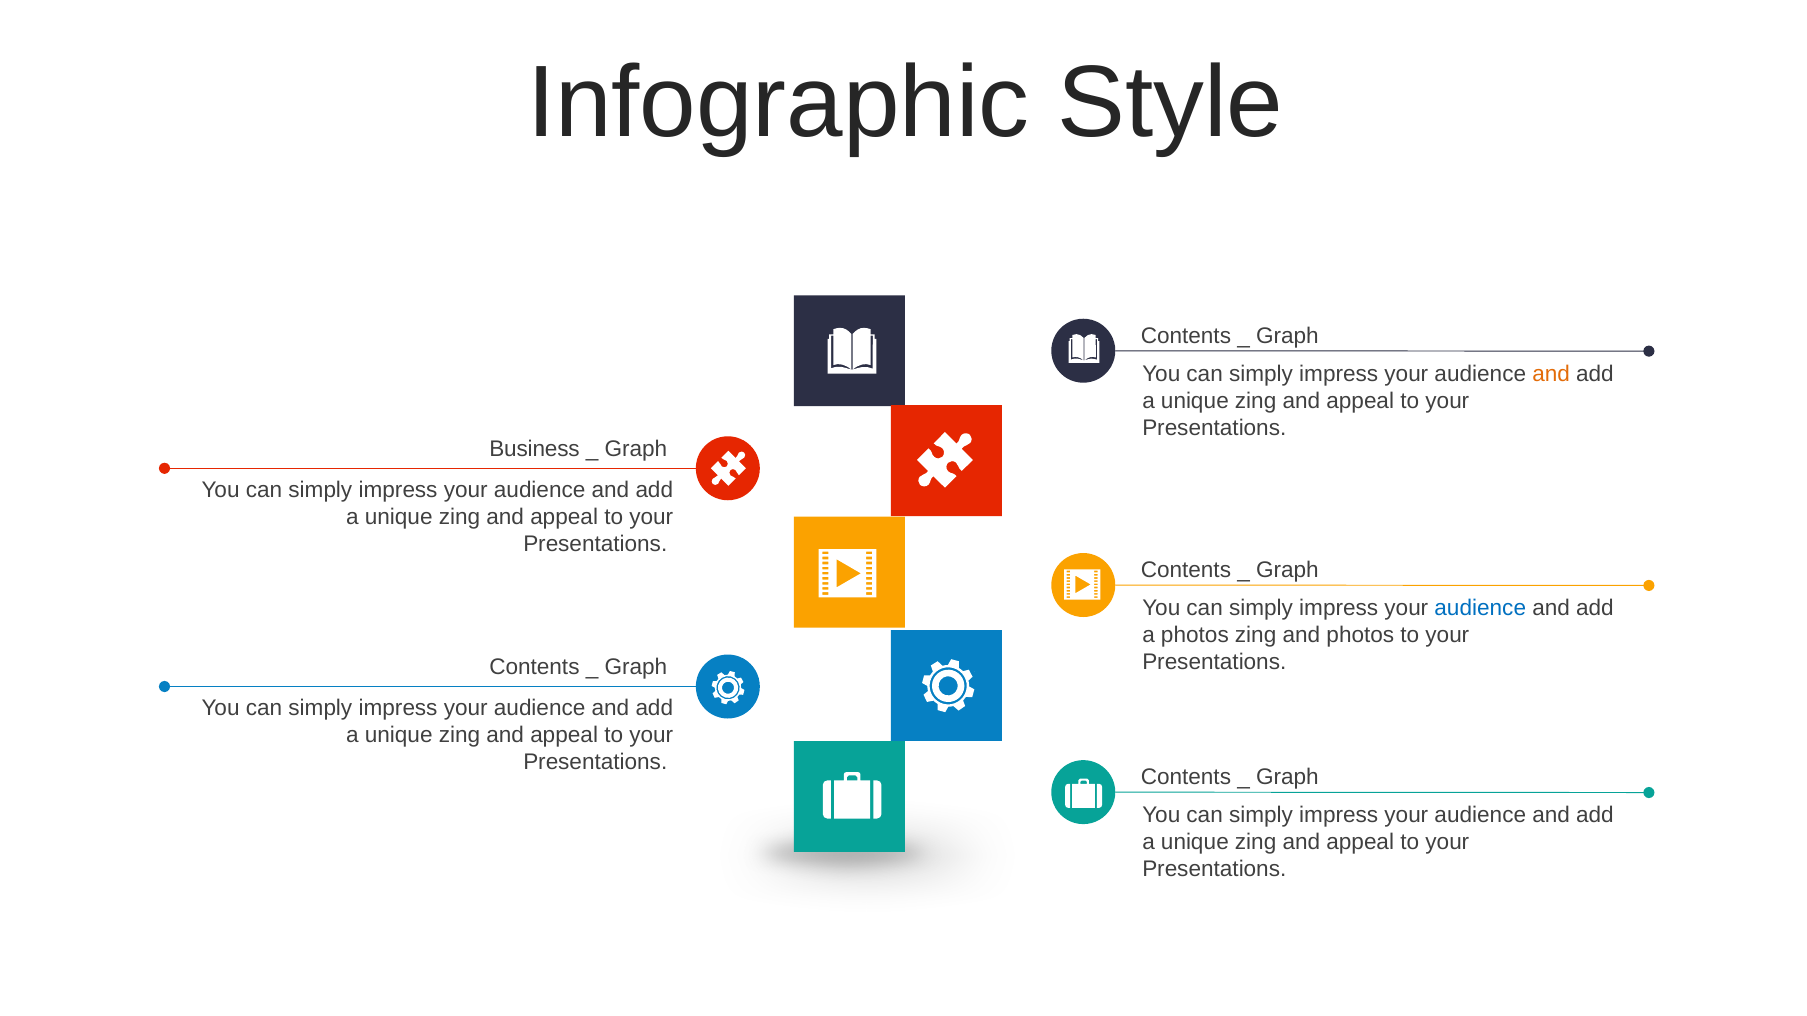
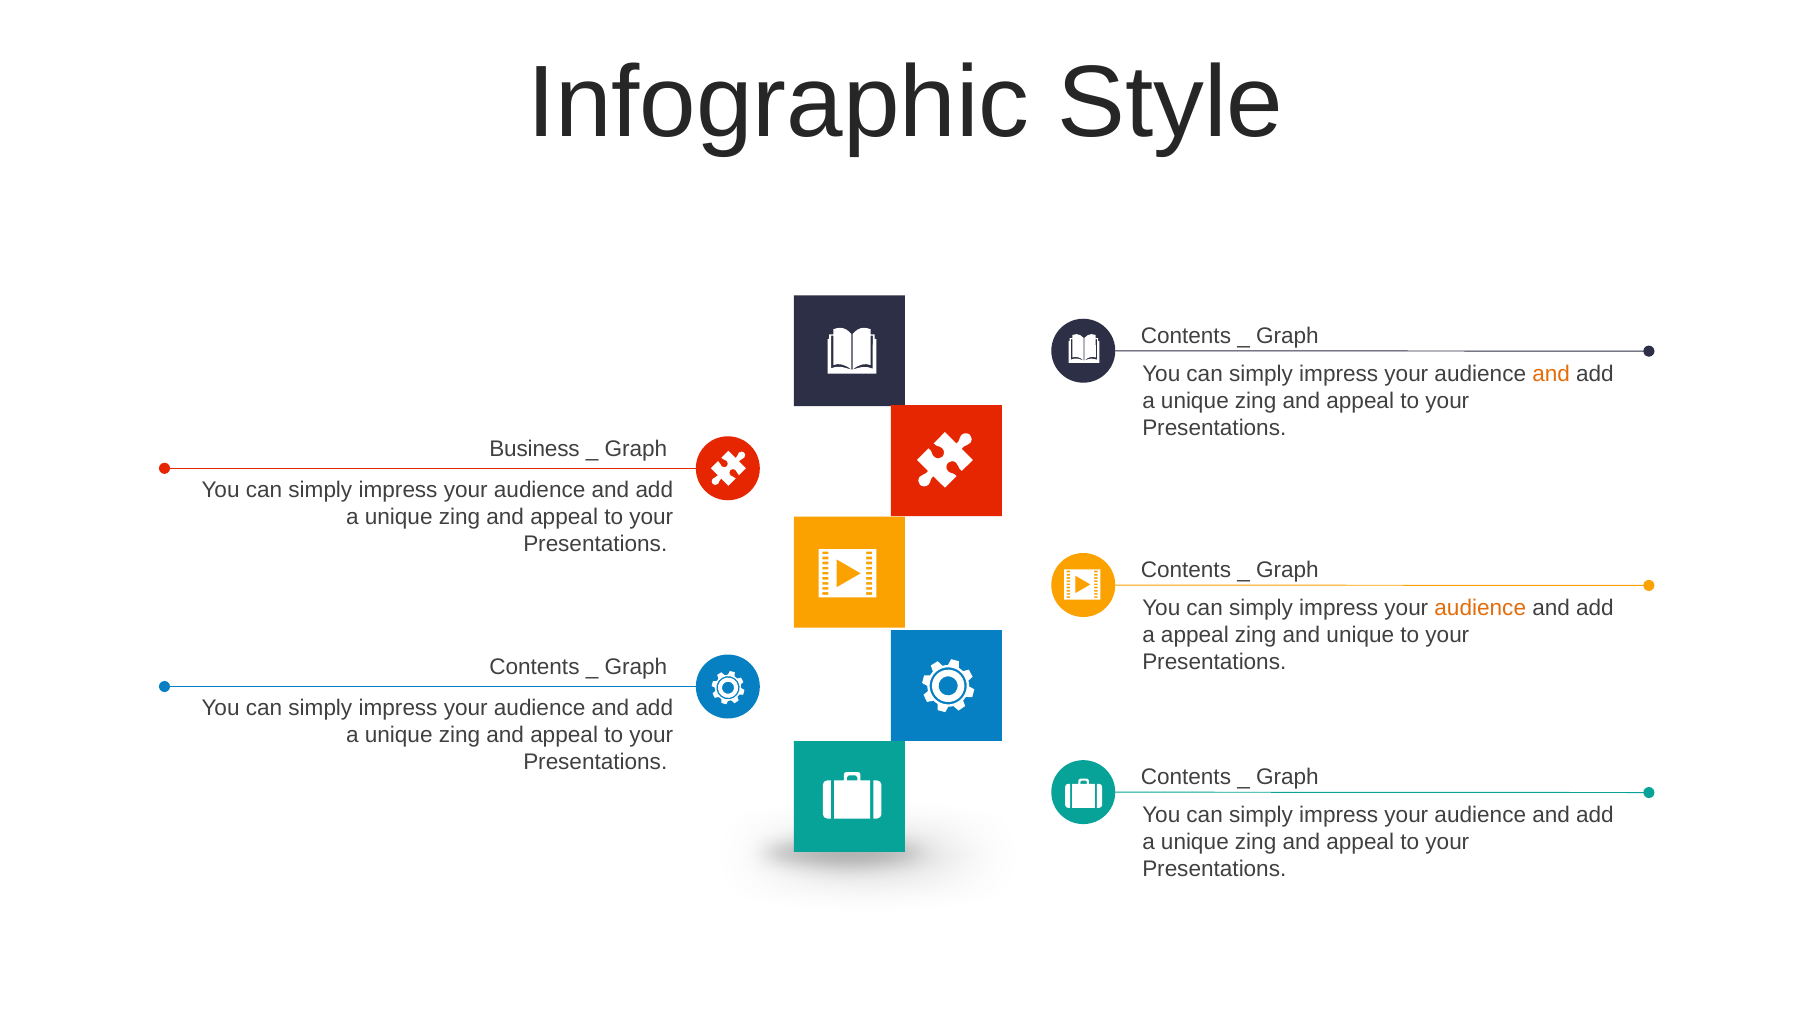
audience at (1480, 608) colour: blue -> orange
a photos: photos -> appeal
and photos: photos -> unique
